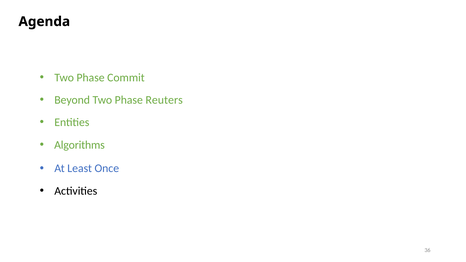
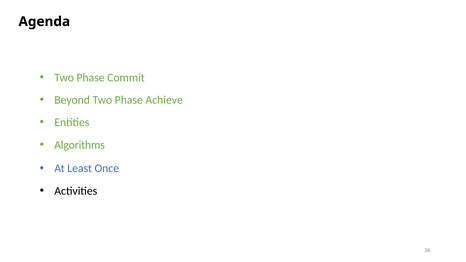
Reuters: Reuters -> Achieve
